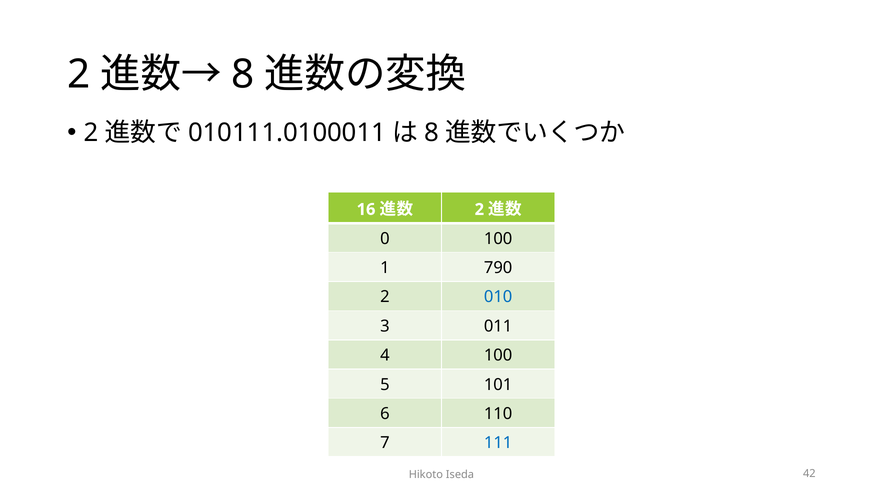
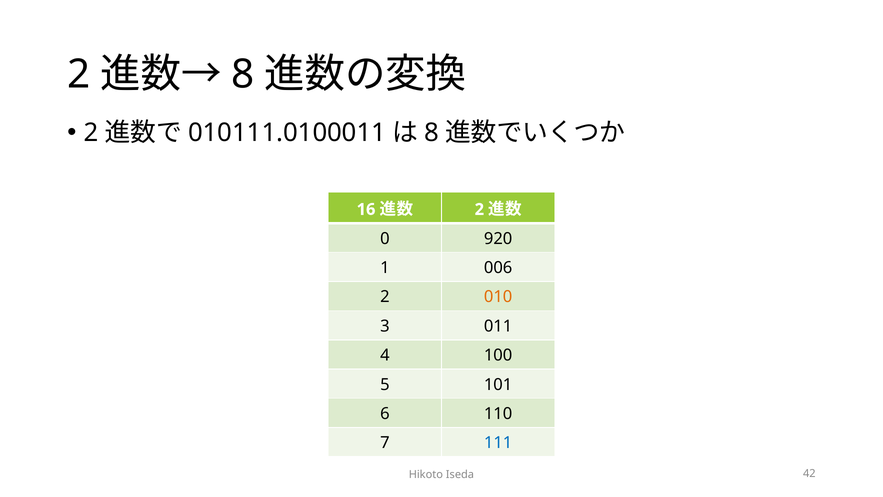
0 100: 100 -> 920
790: 790 -> 006
010 colour: blue -> orange
